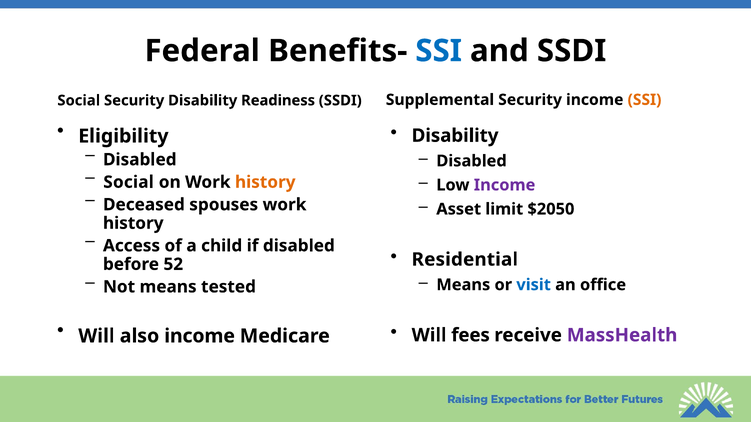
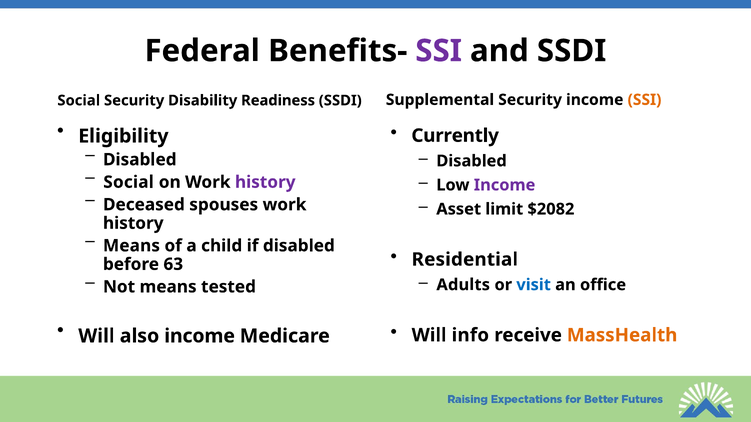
SSI at (439, 51) colour: blue -> purple
Disability at (455, 136): Disability -> Currently
history at (265, 182) colour: orange -> purple
$2050: $2050 -> $2082
Access at (132, 246): Access -> Means
52: 52 -> 63
Means at (463, 285): Means -> Adults
fees: fees -> info
MassHealth colour: purple -> orange
